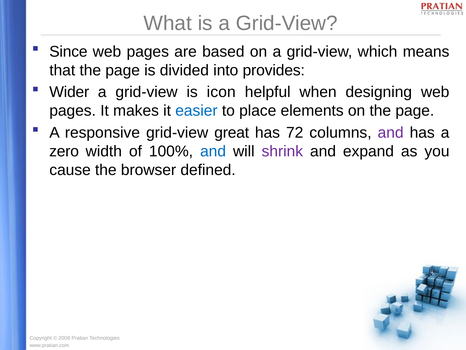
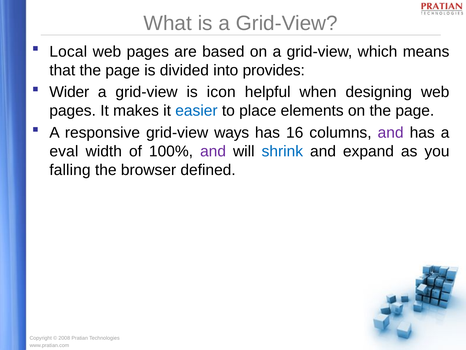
Since: Since -> Local
great: great -> ways
72: 72 -> 16
zero: zero -> eval
and at (213, 151) colour: blue -> purple
shrink colour: purple -> blue
cause: cause -> falling
